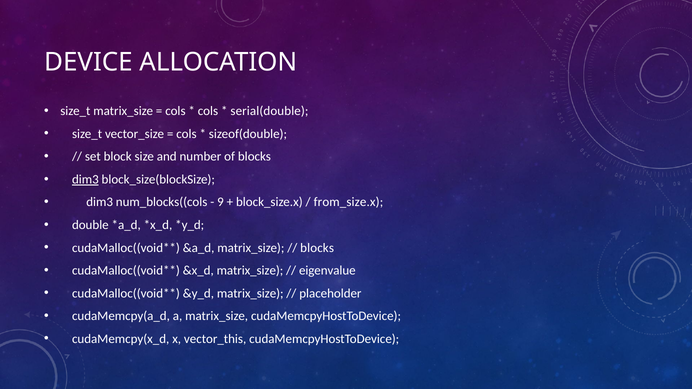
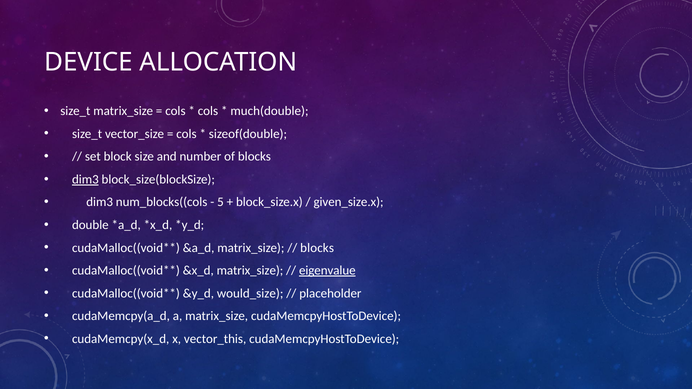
serial(double: serial(double -> much(double
9: 9 -> 5
from_size.x: from_size.x -> given_size.x
eigenvalue underline: none -> present
&y_d matrix_size: matrix_size -> would_size
